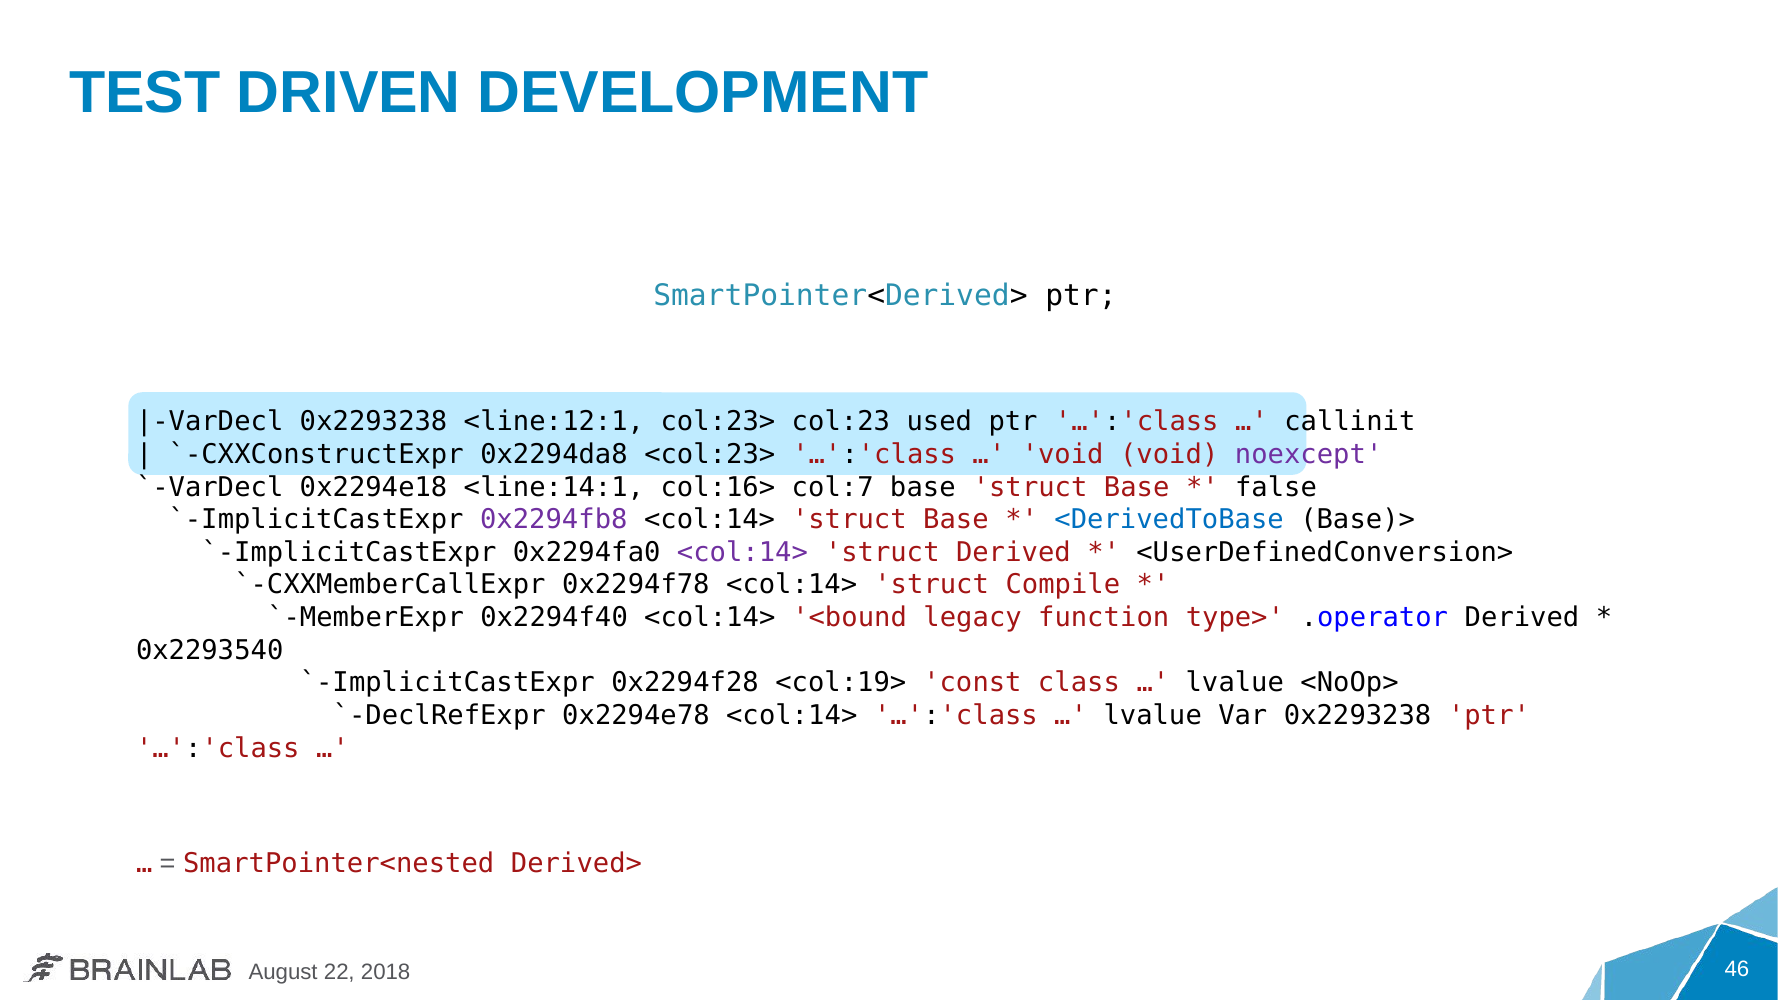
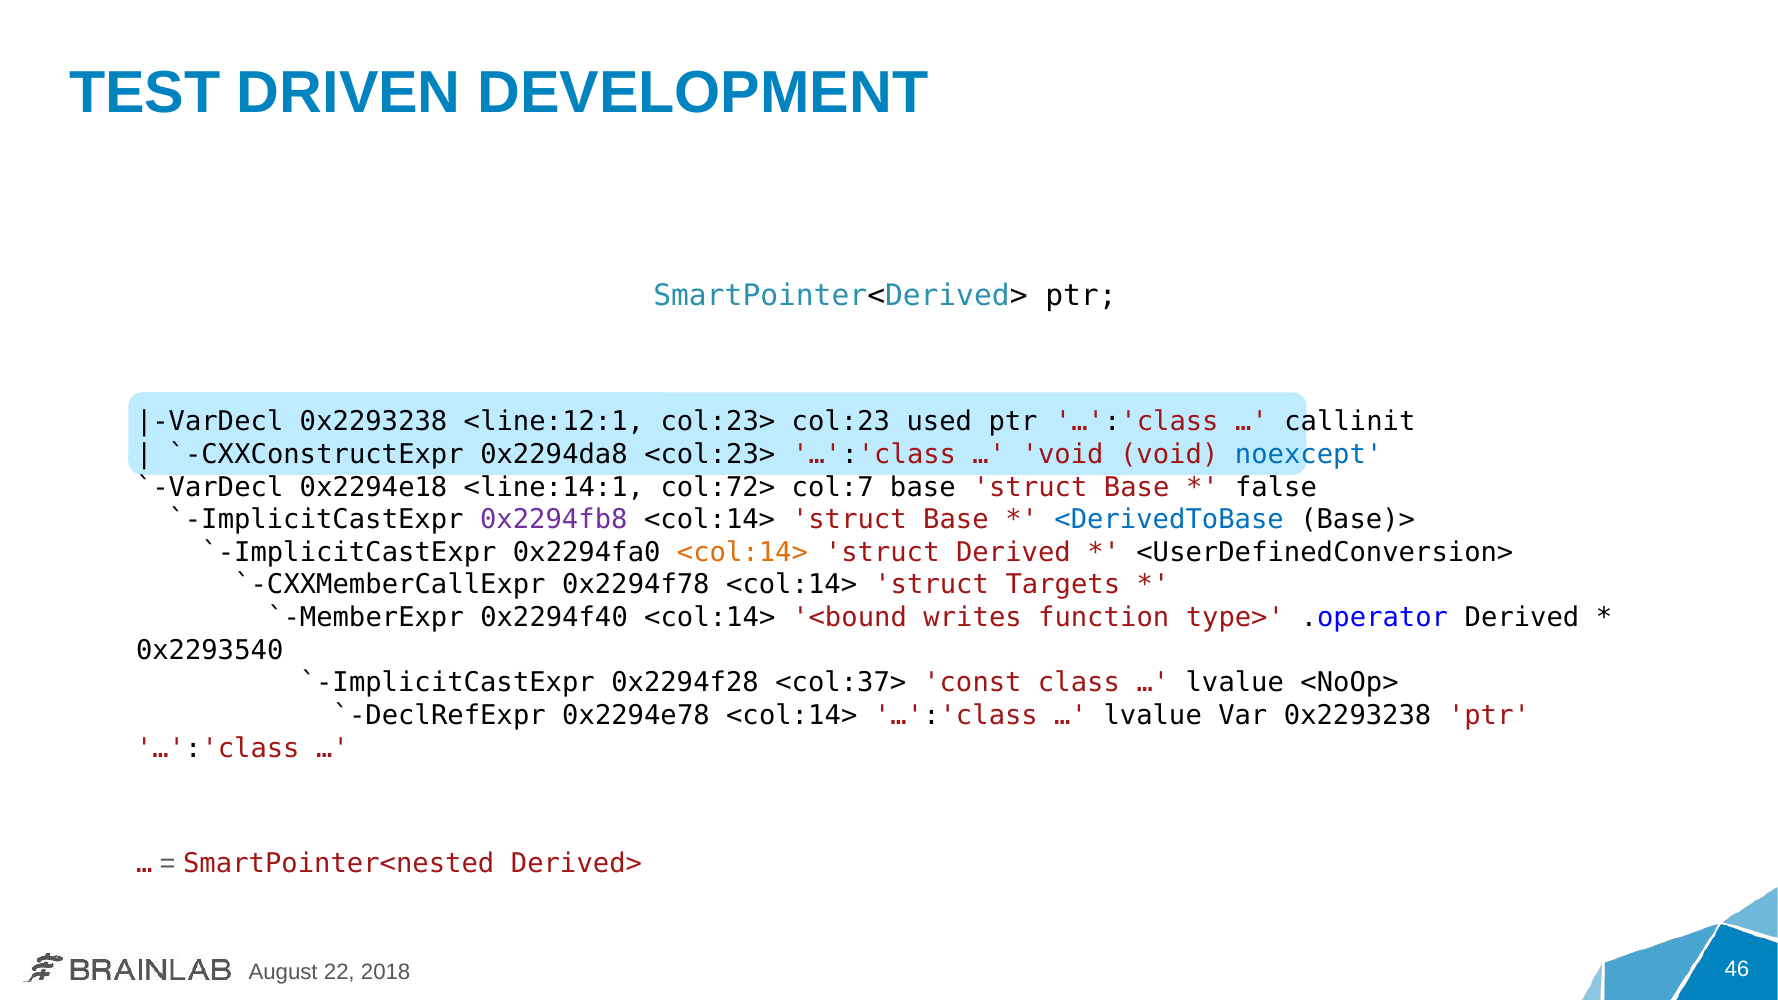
noexcept colour: purple -> blue
col:16>: col:16> -> col:72>
<col:14> at (742, 553) colour: purple -> orange
Compile: Compile -> Targets
legacy: legacy -> writes
<col:19>: <col:19> -> <col:37>
